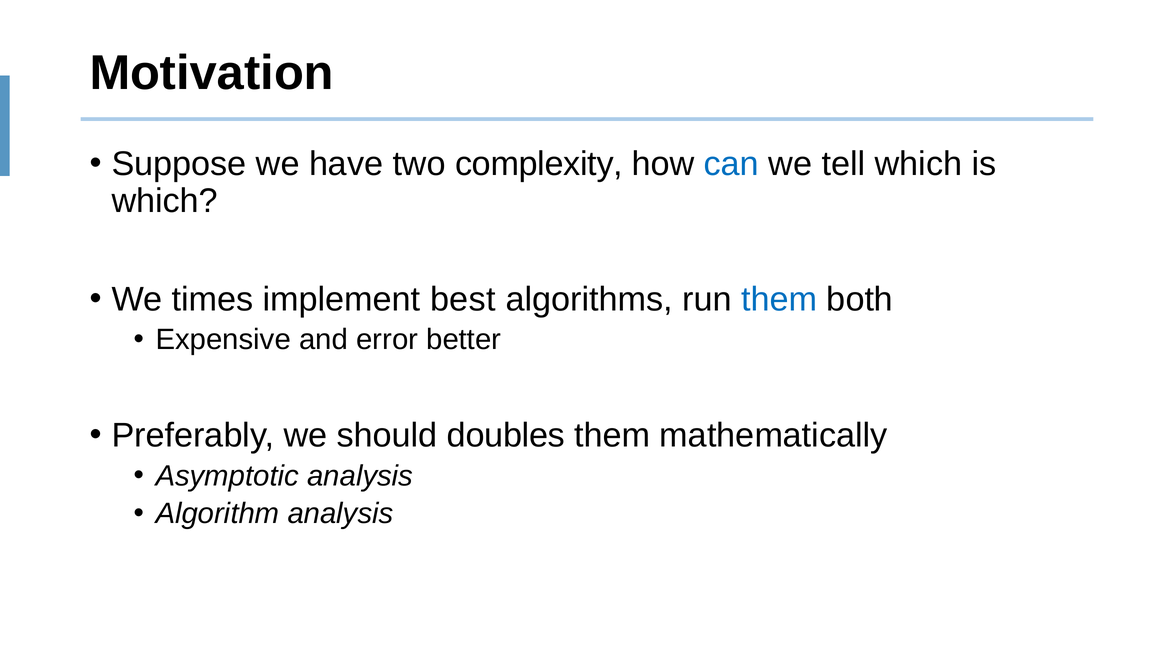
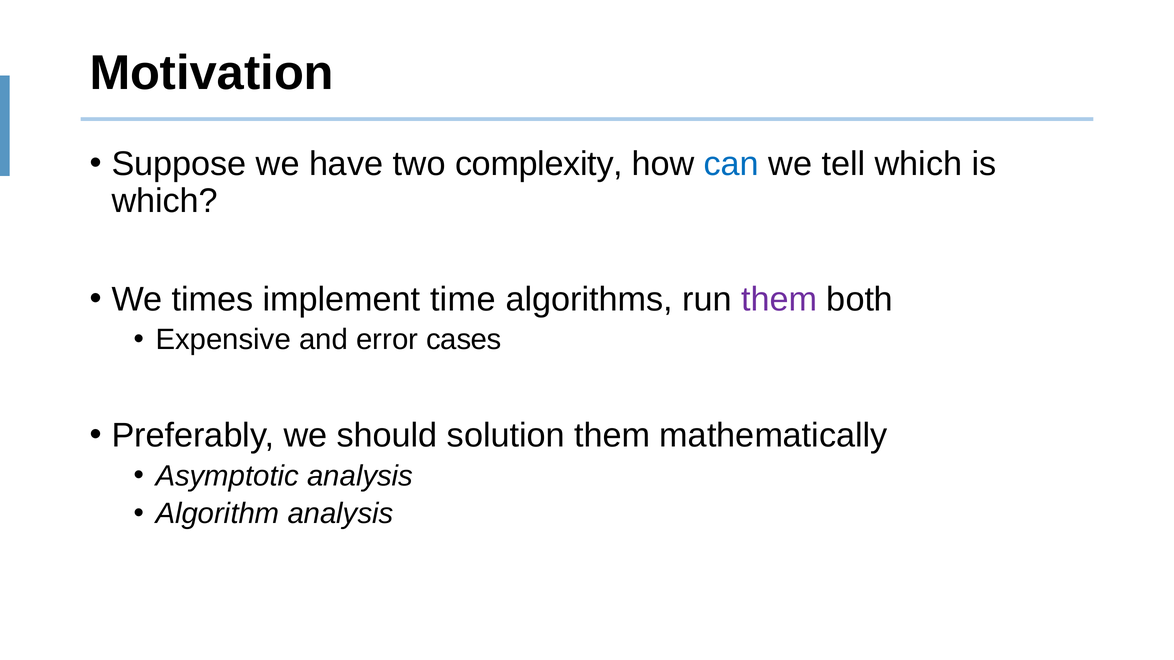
best: best -> time
them at (779, 299) colour: blue -> purple
better: better -> cases
doubles: doubles -> solution
